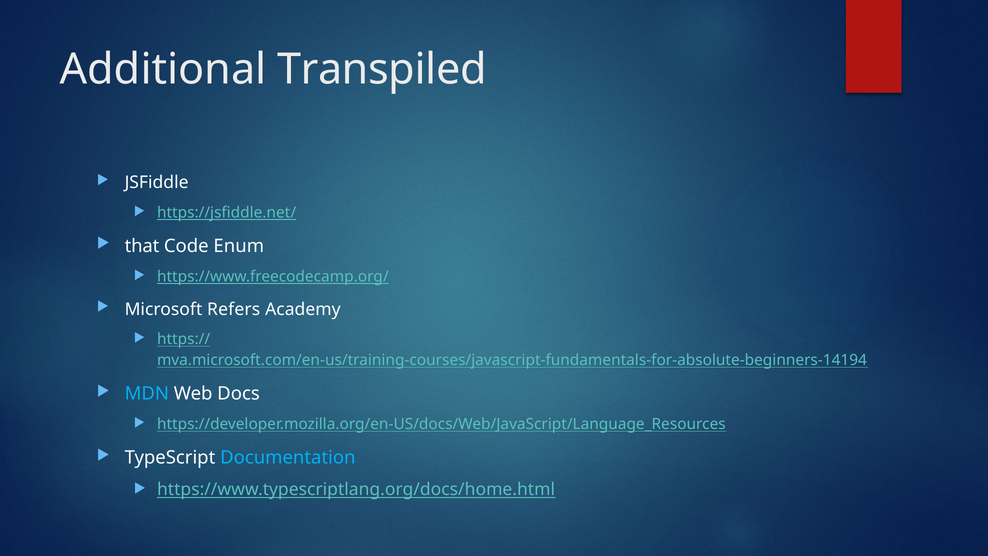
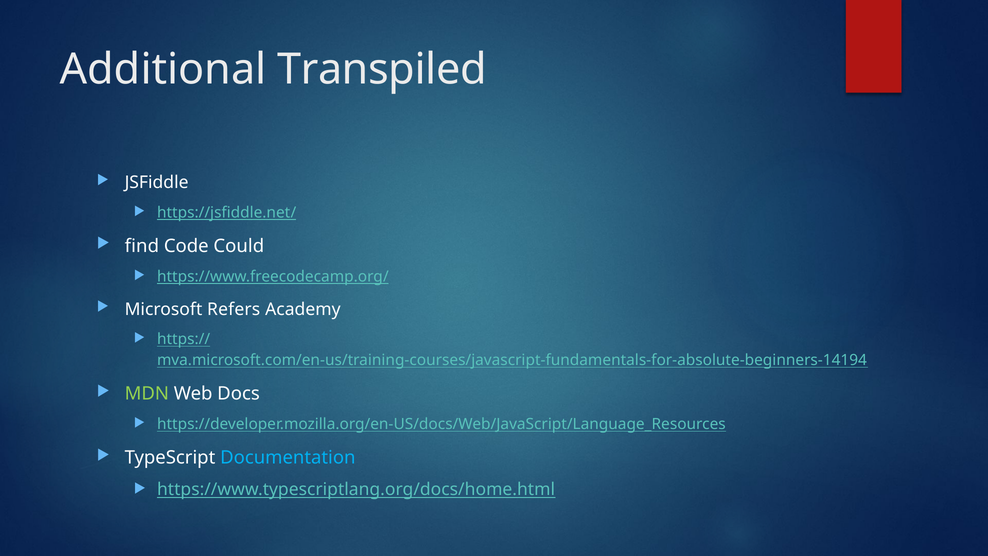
that: that -> find
Enum: Enum -> Could
MDN colour: light blue -> light green
